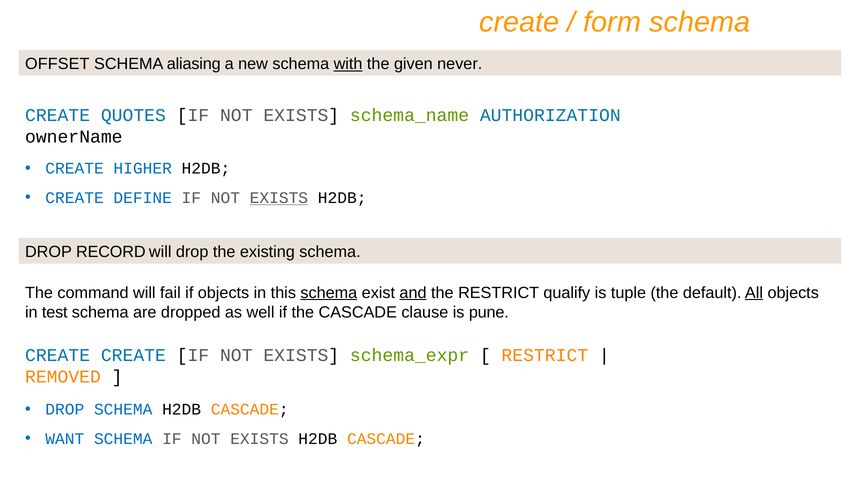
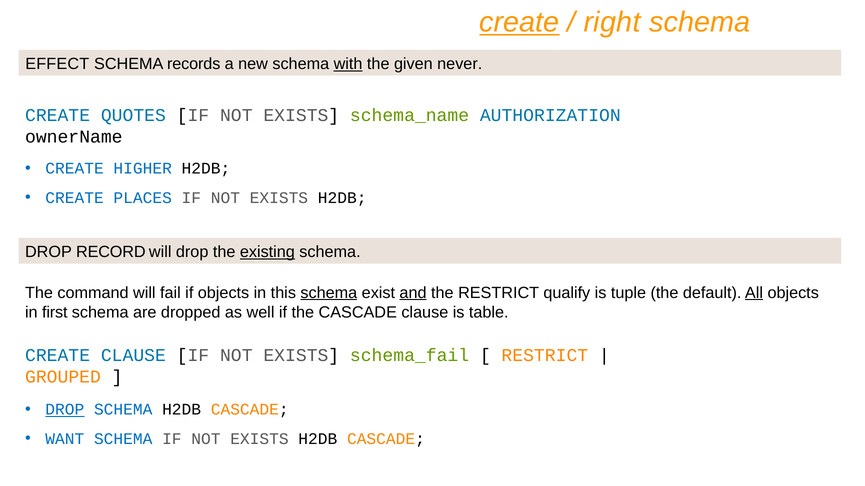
create at (519, 23) underline: none -> present
form: form -> right
OFFSET: OFFSET -> EFFECT
aliasing: aliasing -> records
DEFINE: DEFINE -> PLACES
EXISTS at (279, 198) underline: present -> none
existing underline: none -> present
test: test -> first
pune: pune -> table
CREATE CREATE: CREATE -> CLAUSE
schema_expr: schema_expr -> schema_fail
REMOVED: REMOVED -> GROUPED
DROP at (65, 410) underline: none -> present
